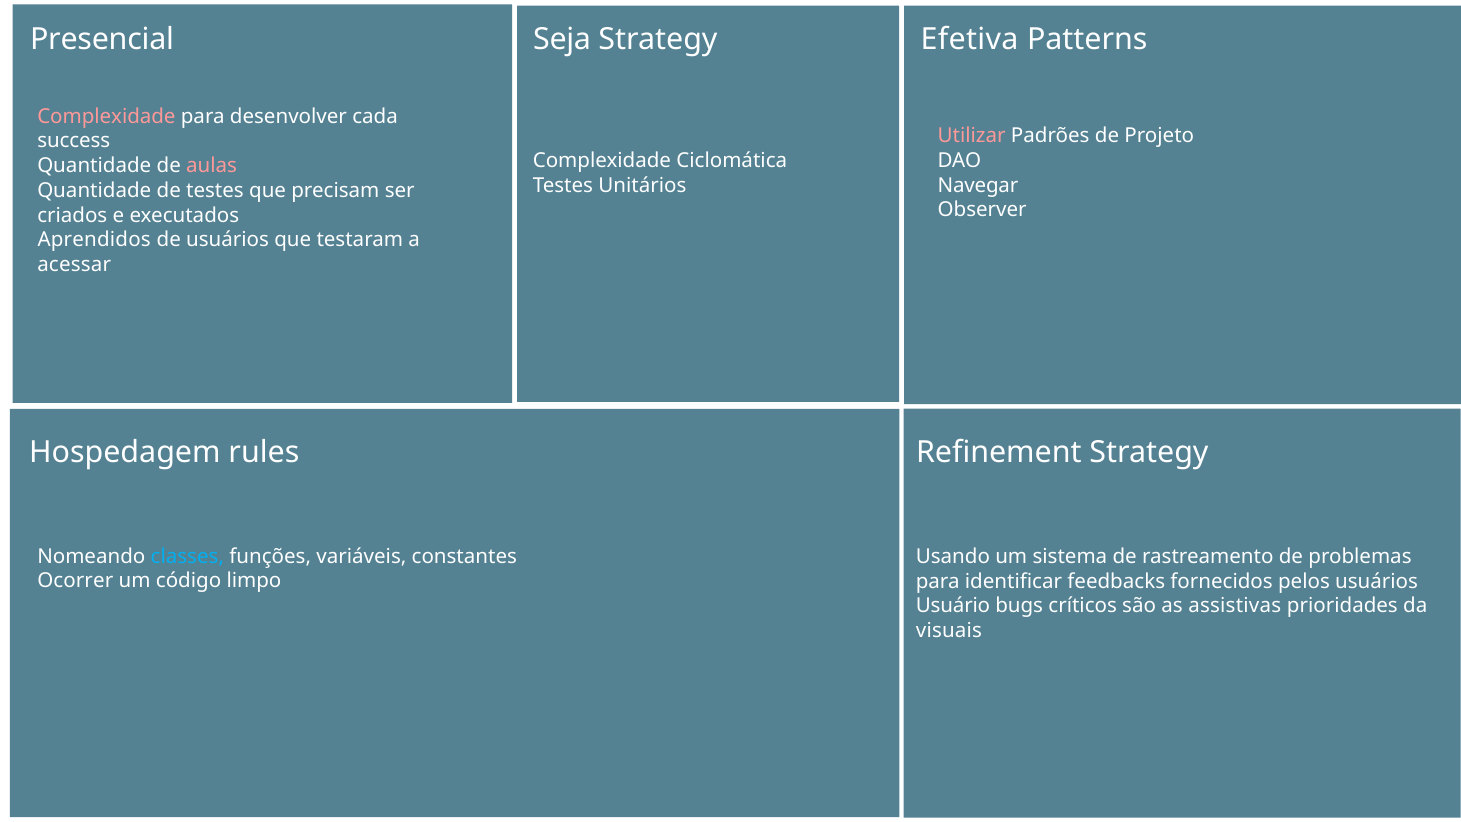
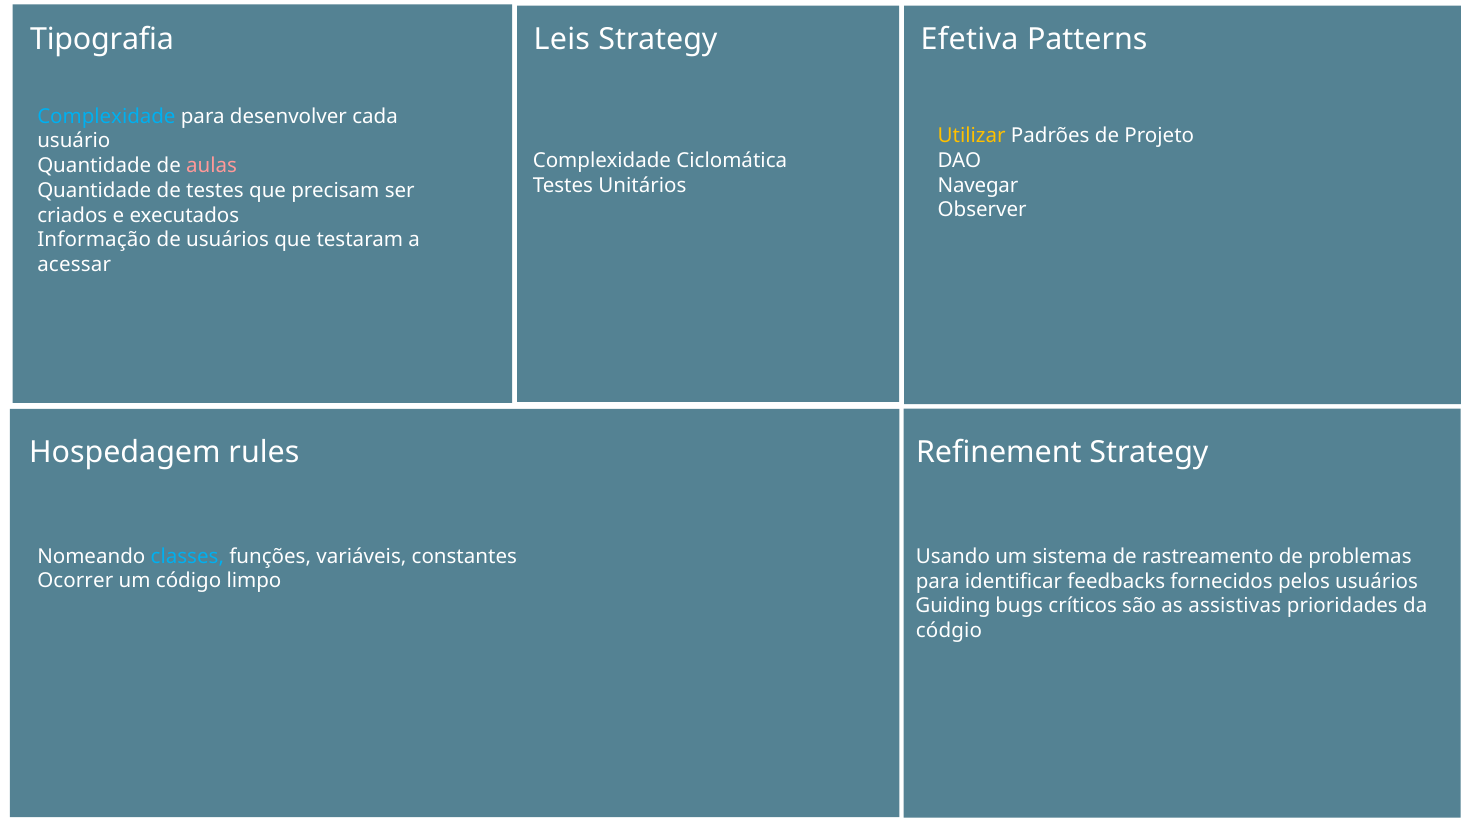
Presencial: Presencial -> Tipografia
Seja: Seja -> Leis
Complexidade at (106, 116) colour: pink -> light blue
Utilizar colour: pink -> yellow
success: success -> usuário
Aprendidos: Aprendidos -> Informação
Usuário: Usuário -> Guiding
visuais: visuais -> códgio
